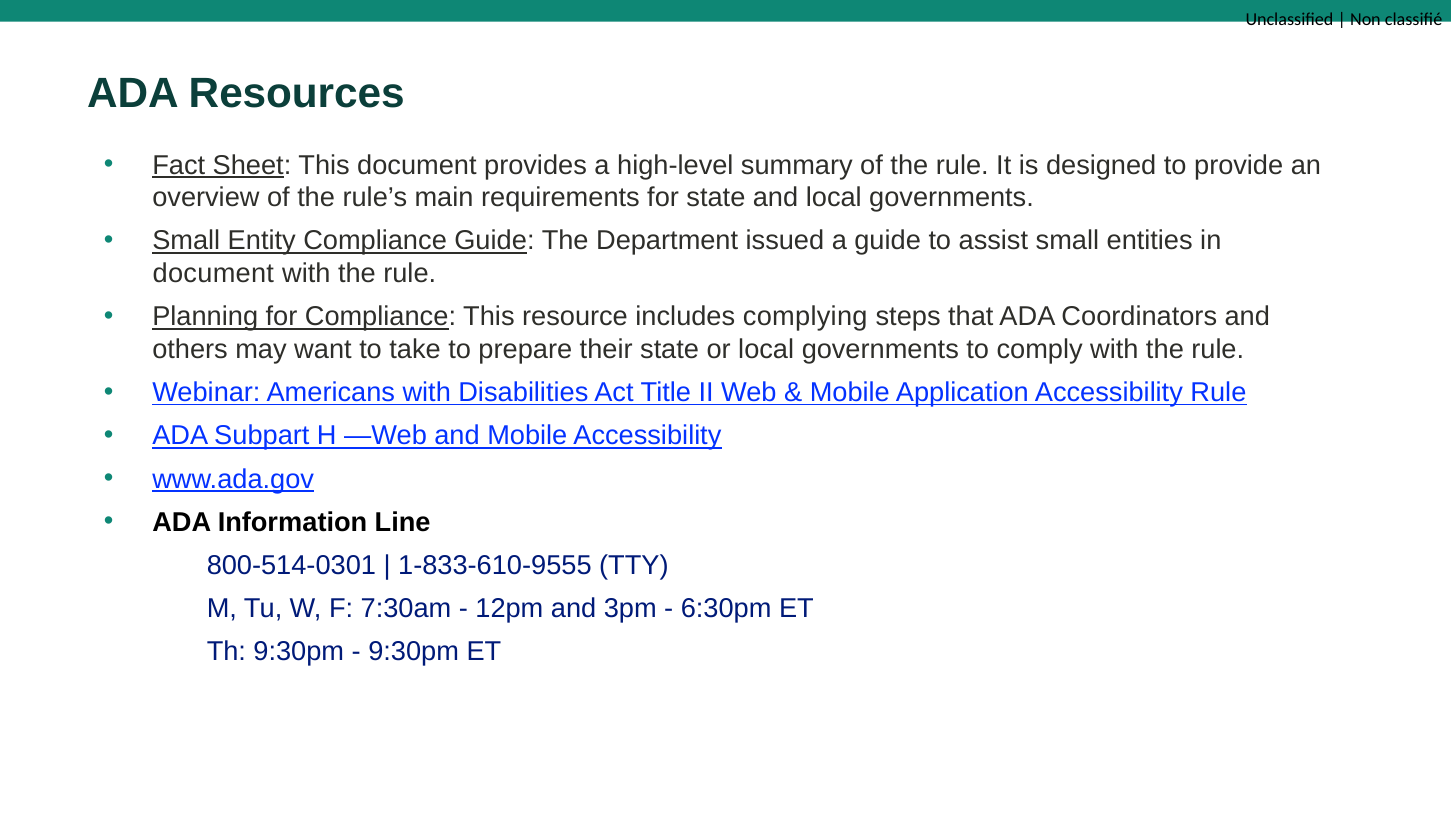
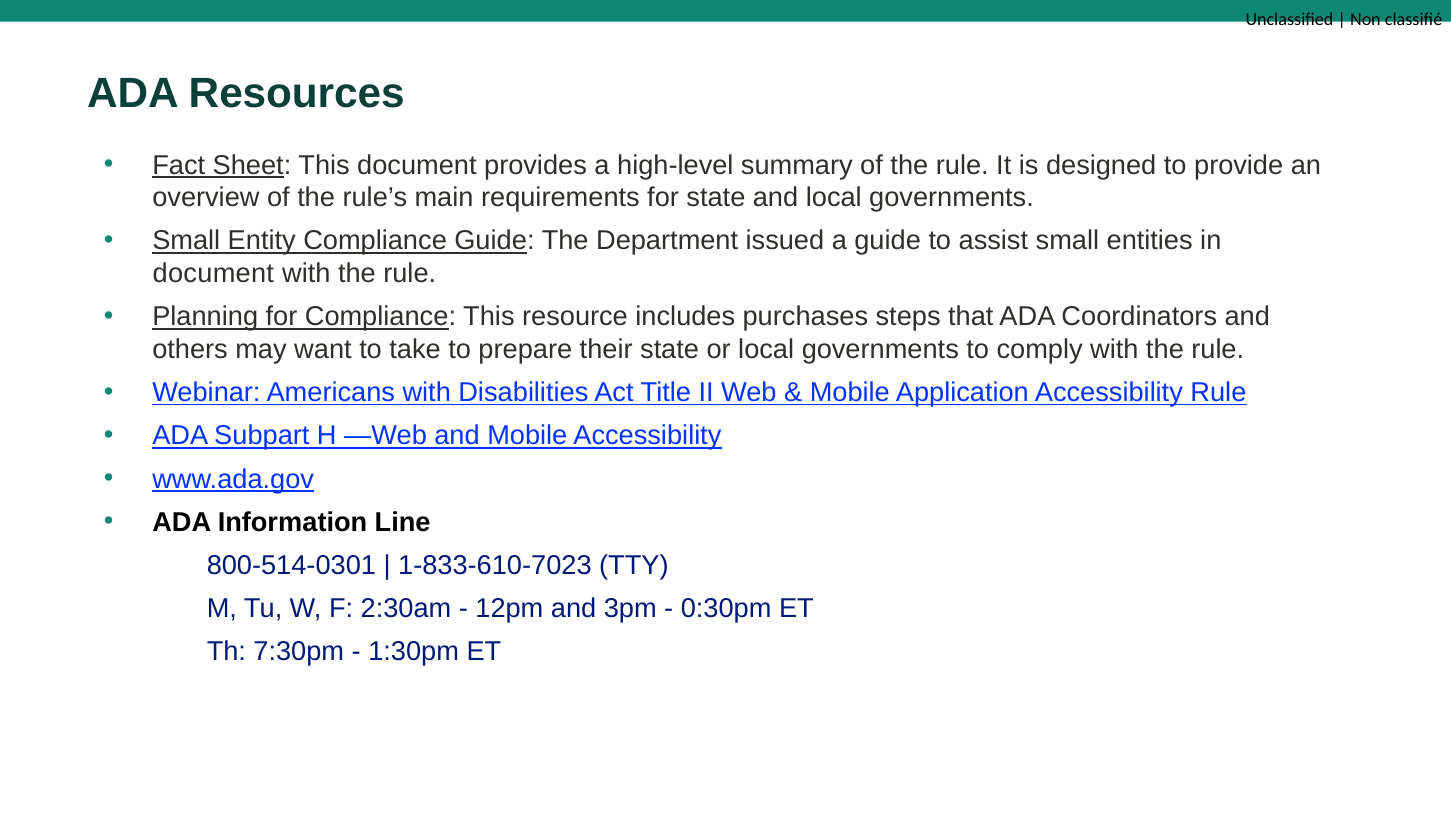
complying: complying -> purchases
1-833-610-9555: 1-833-610-9555 -> 1-833-610-7023
7:30am: 7:30am -> 2:30am
6:30pm: 6:30pm -> 0:30pm
Th 9:30pm: 9:30pm -> 7:30pm
9:30pm at (414, 652): 9:30pm -> 1:30pm
